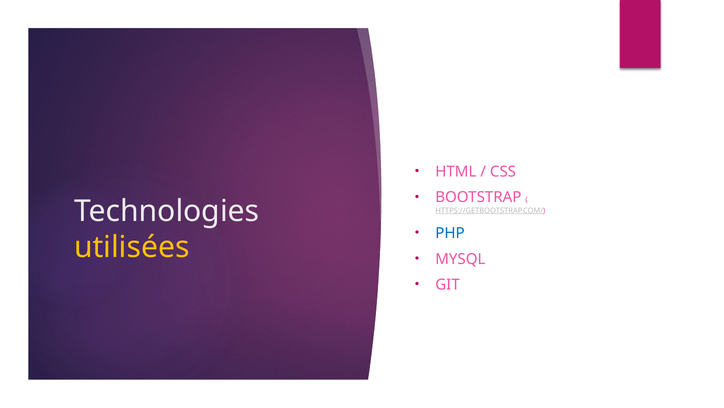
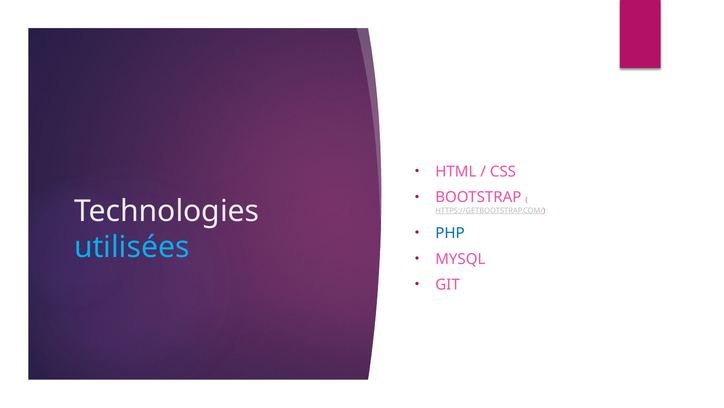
utilisées colour: yellow -> light blue
